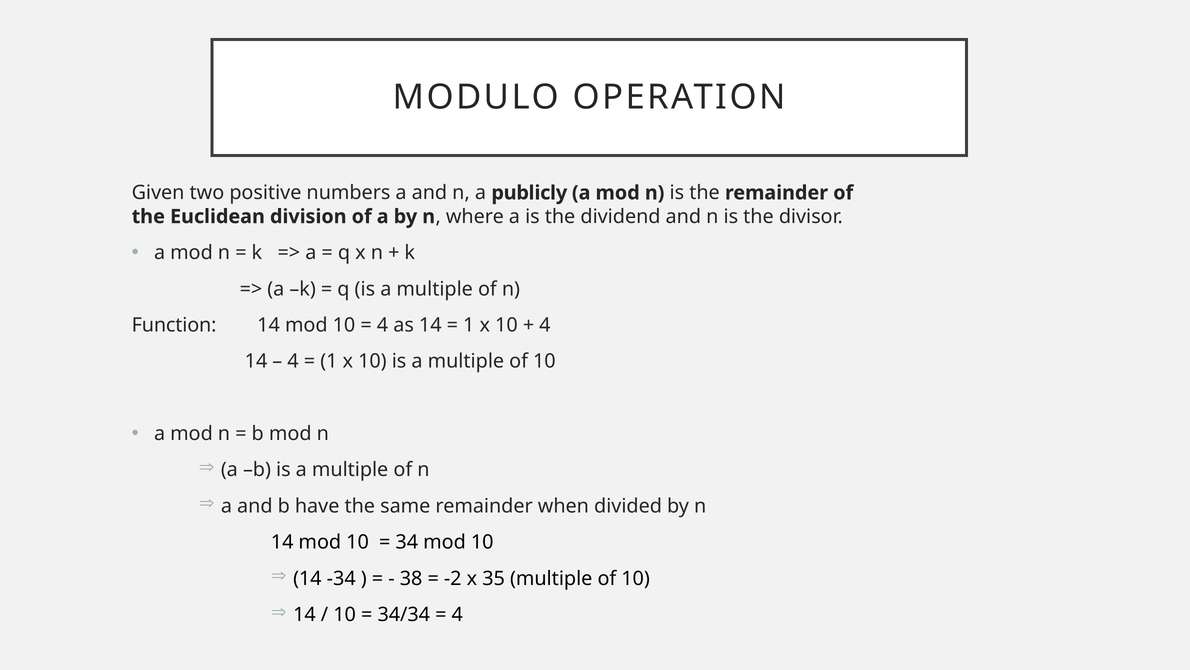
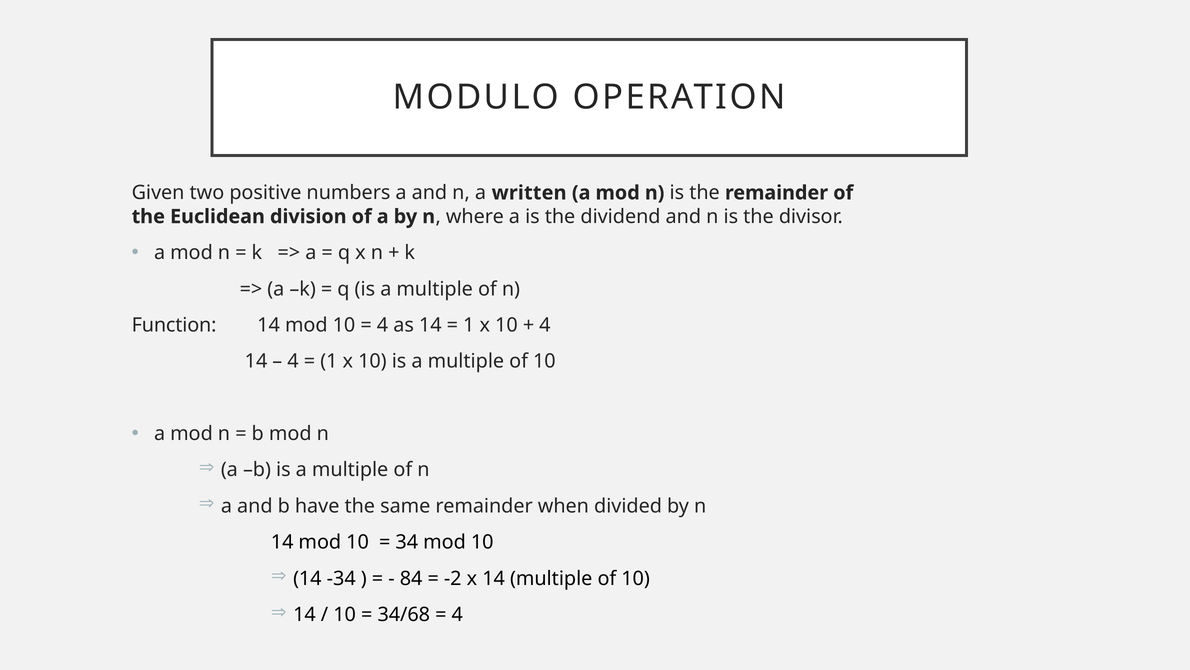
publicly: publicly -> written
38: 38 -> 84
x 35: 35 -> 14
34/34: 34/34 -> 34/68
